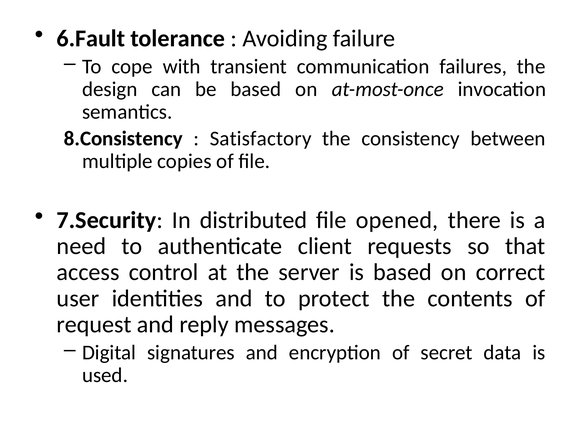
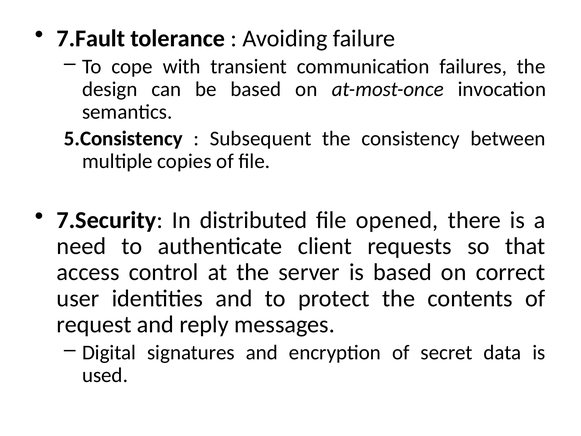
6.Fault: 6.Fault -> 7.Fault
8.Consistency: 8.Consistency -> 5.Consistency
Satisfactory: Satisfactory -> Subsequent
